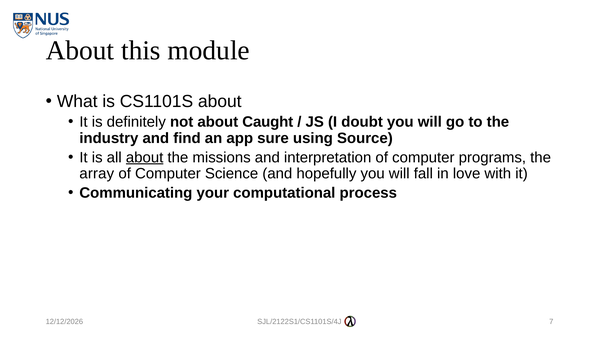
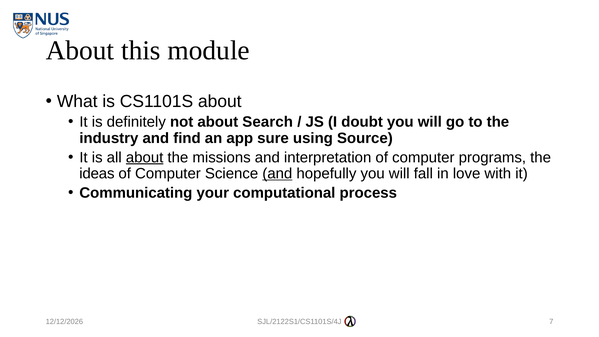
Caught: Caught -> Search
array: array -> ideas
and at (277, 174) underline: none -> present
